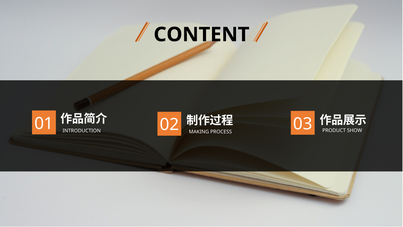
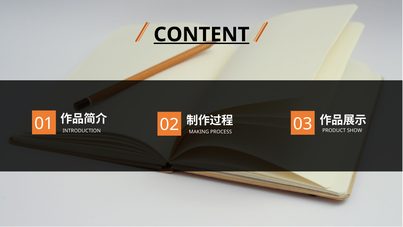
CONTENT underline: none -> present
